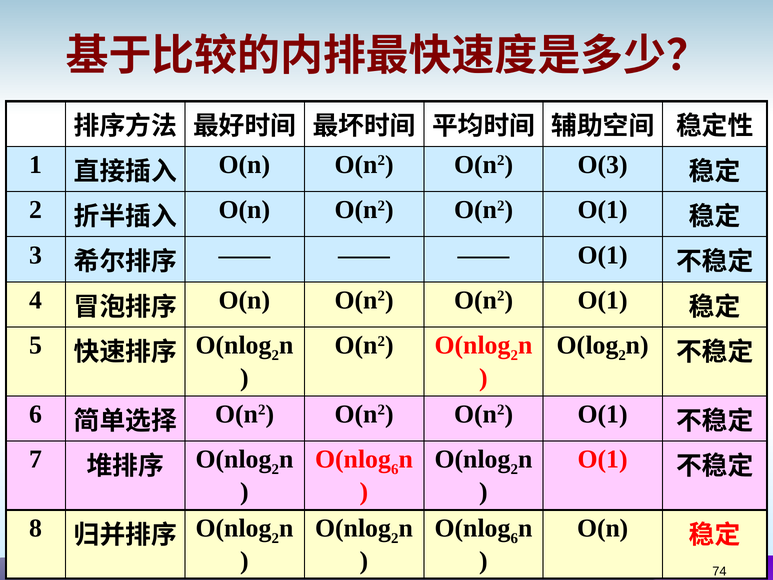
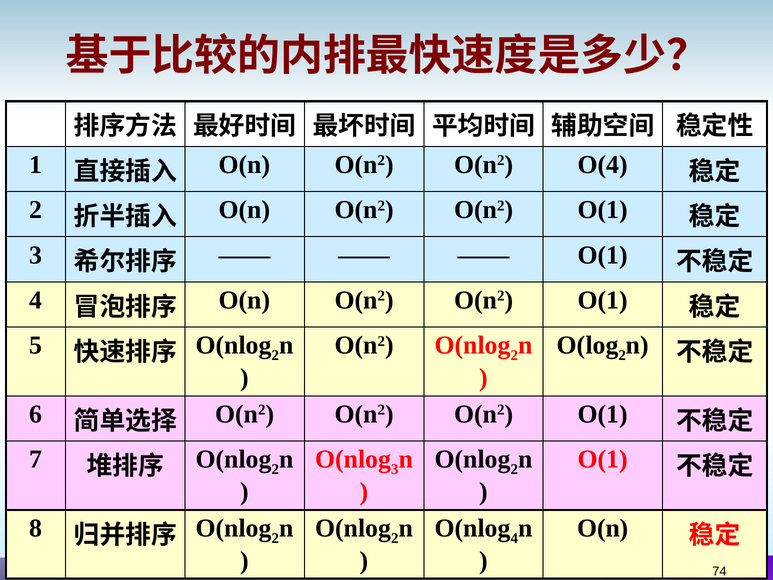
O(3: O(3 -> O(4
6 at (395, 469): 6 -> 3
6 at (514, 538): 6 -> 4
